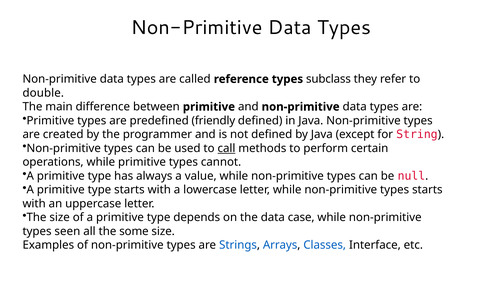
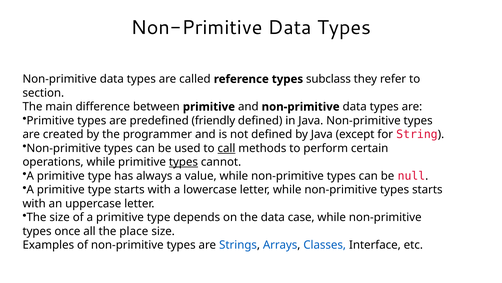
double: double -> section
types at (183, 162) underline: none -> present
seen: seen -> once
some: some -> place
